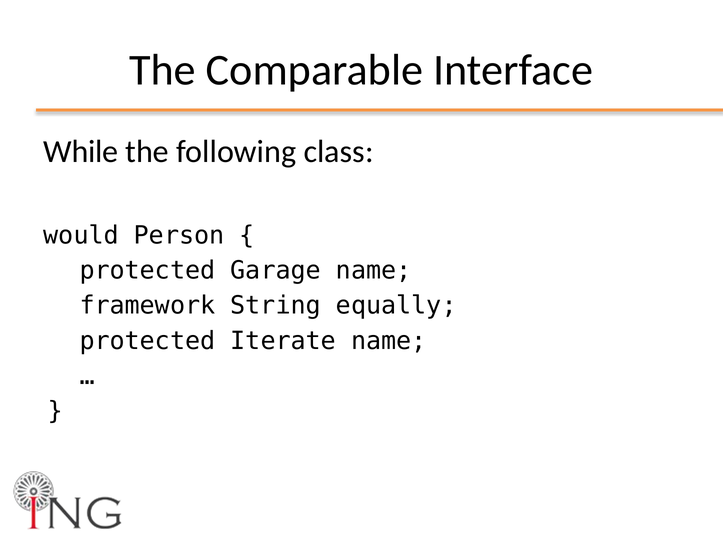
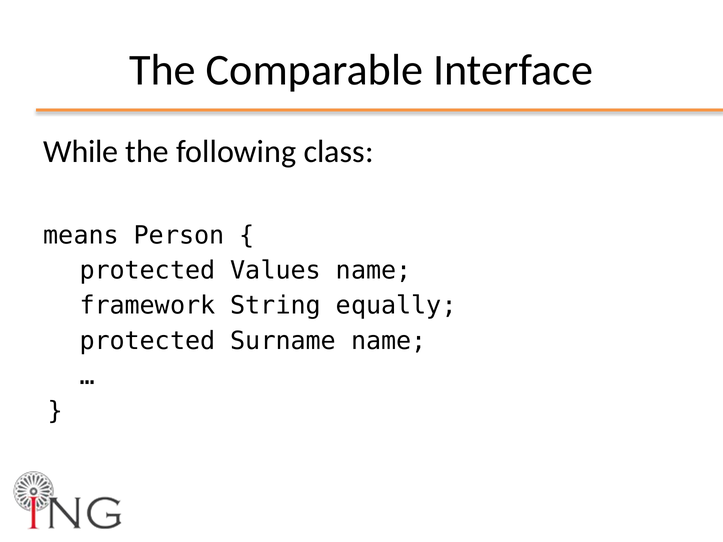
would: would -> means
Garage: Garage -> Values
Iterate: Iterate -> Surname
